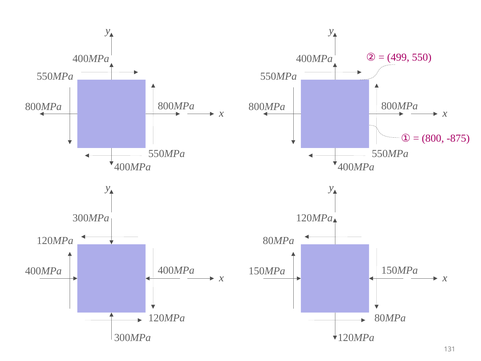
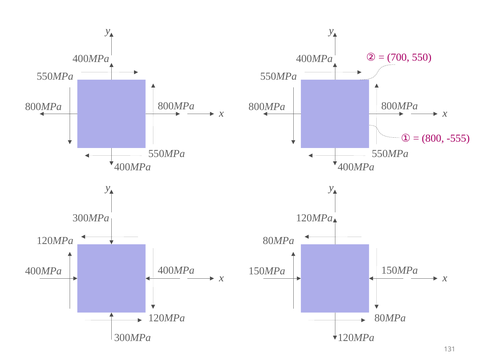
499: 499 -> 700
-875: -875 -> -555
